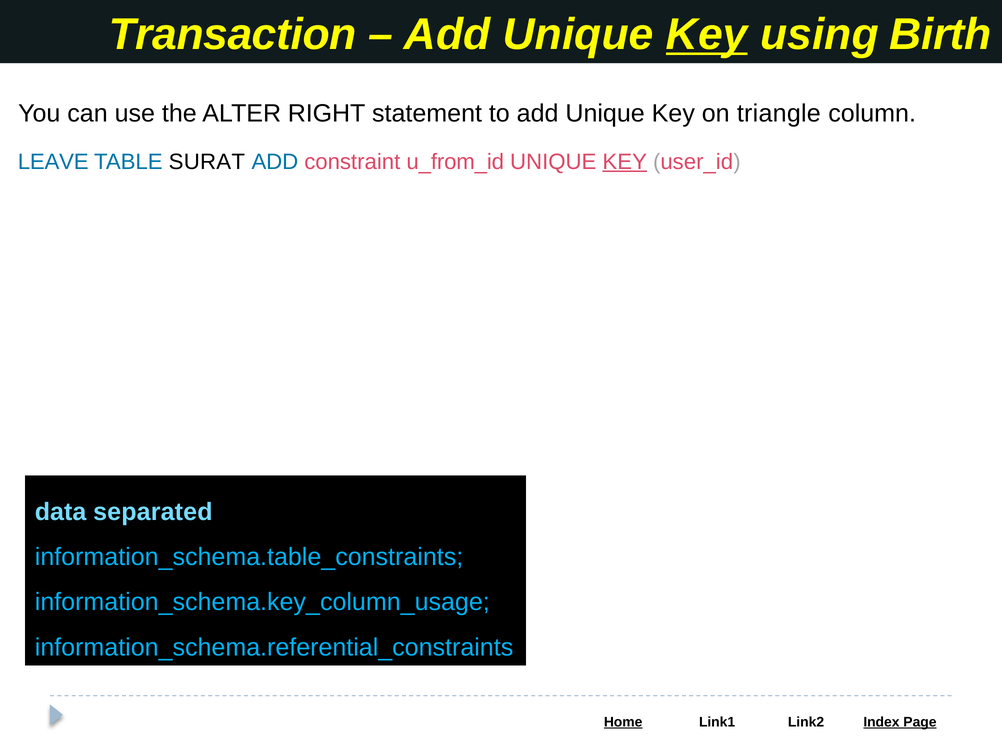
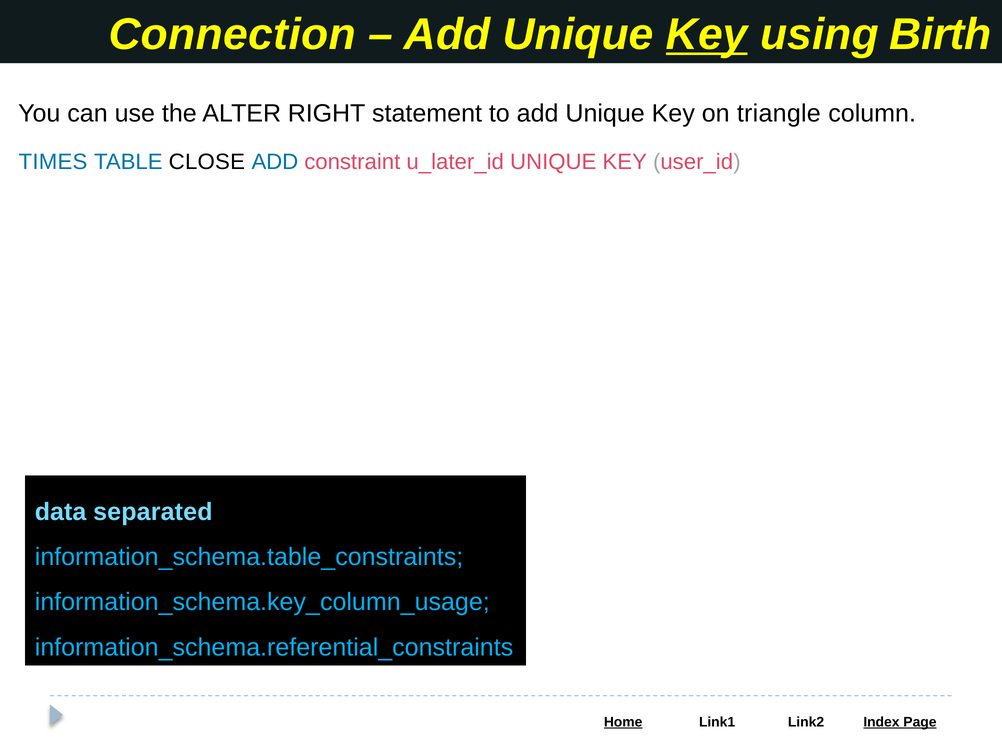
Transaction: Transaction -> Connection
LEAVE: LEAVE -> TIMES
SURAT: SURAT -> CLOSE
u_from_id: u_from_id -> u_later_id
KEY at (625, 162) underline: present -> none
